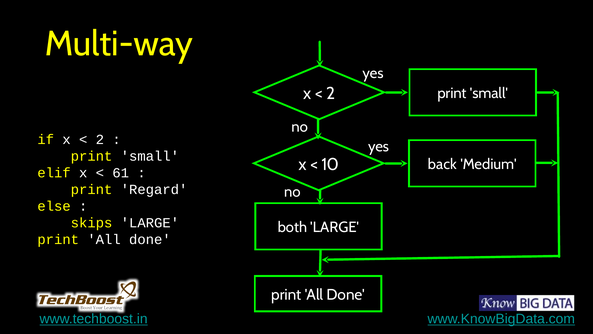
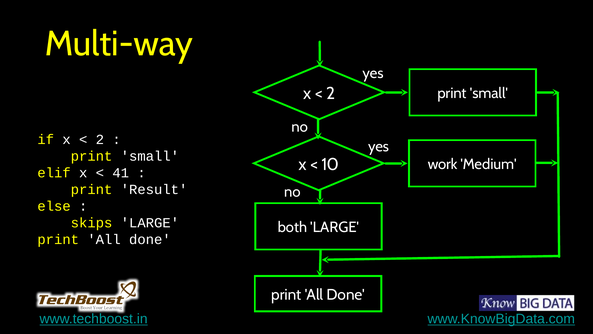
back: back -> work
61: 61 -> 41
Regard: Regard -> Result
